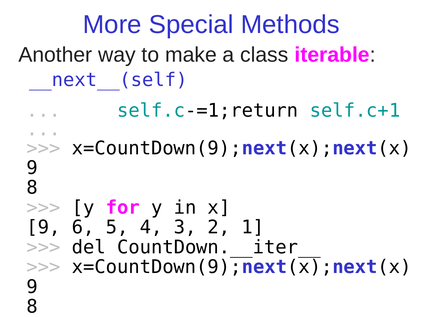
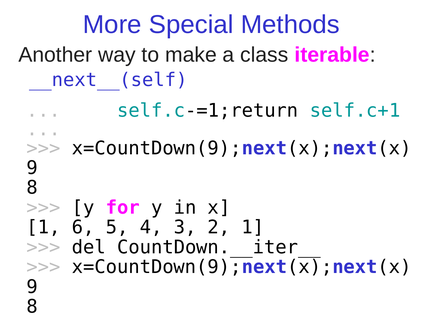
9 at (44, 228): 9 -> 1
